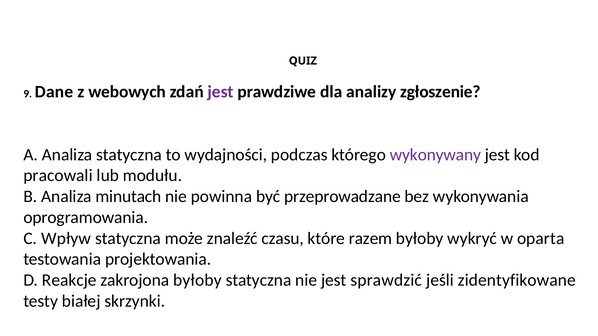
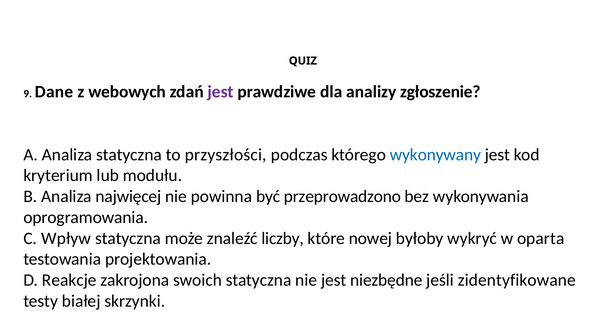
wydajności: wydajności -> przyszłości
wykonywany colour: purple -> blue
pracowali: pracowali -> kryterium
minutach: minutach -> najwięcej
przeprowadzane: przeprowadzane -> przeprowadzono
czasu: czasu -> liczby
razem: razem -> nowej
zakrojona byłoby: byłoby -> swoich
sprawdzić: sprawdzić -> niezbędne
